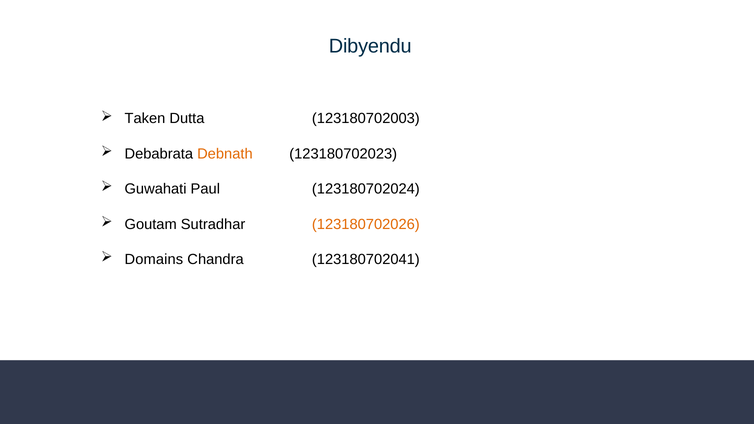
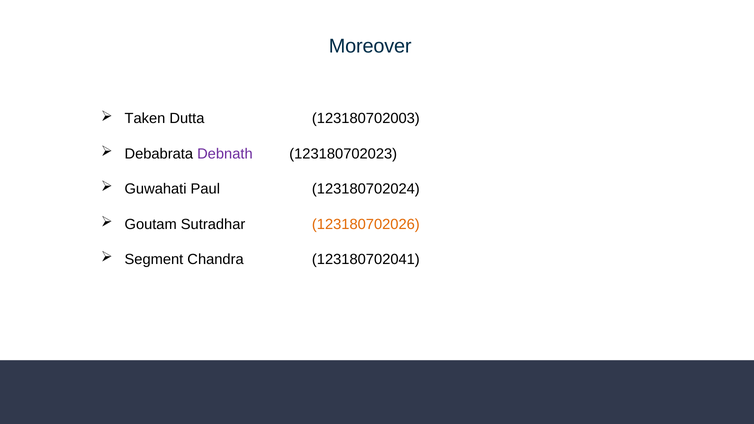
Dibyendu: Dibyendu -> Moreover
Debnath colour: orange -> purple
Domains: Domains -> Segment
